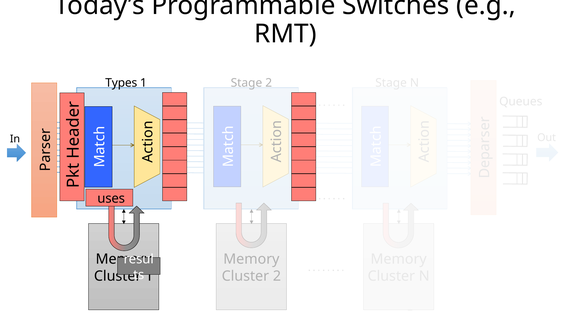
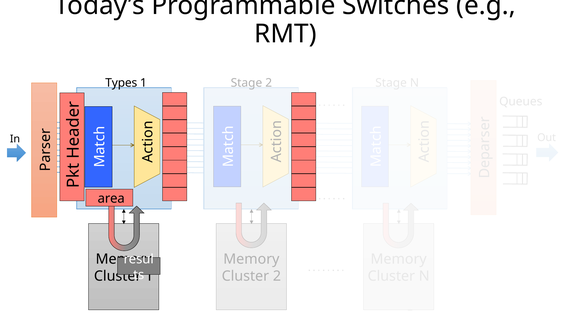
uses: uses -> area
